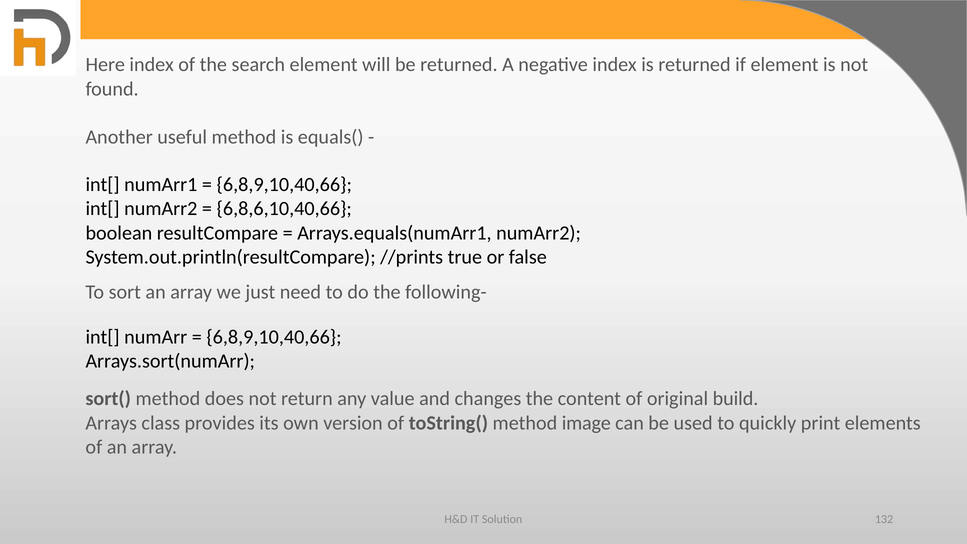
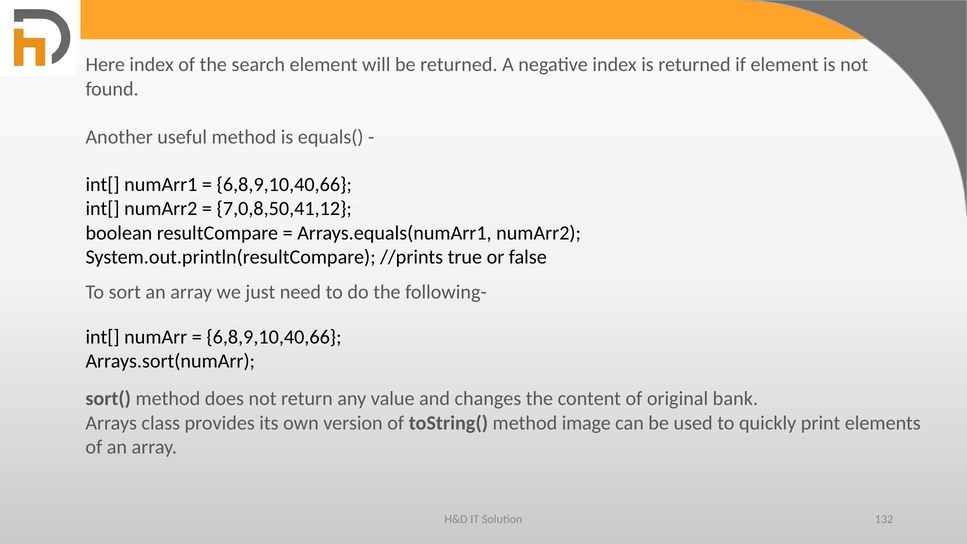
6,8,6,10,40,66: 6,8,6,10,40,66 -> 7,0,8,50,41,12
build: build -> bank
